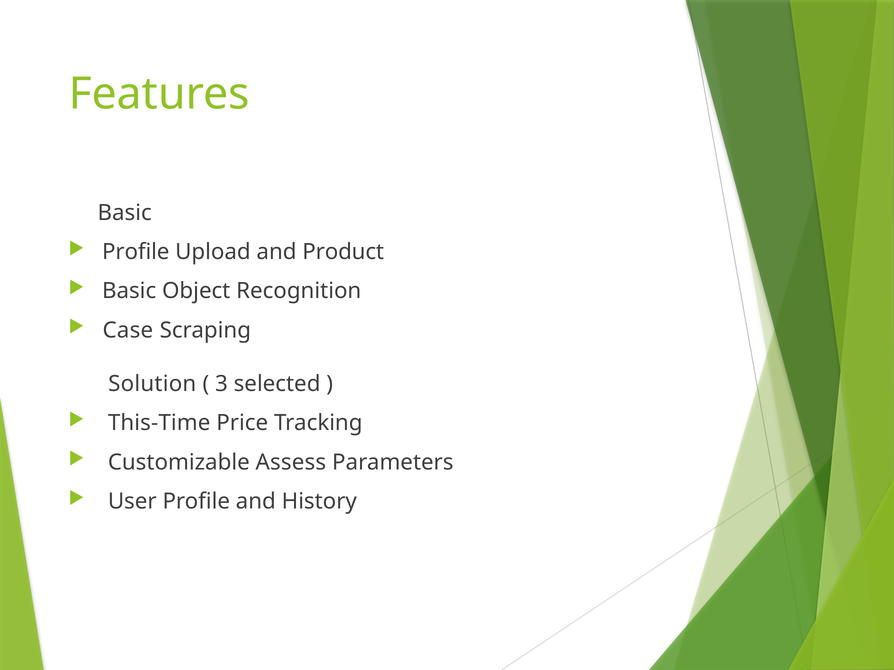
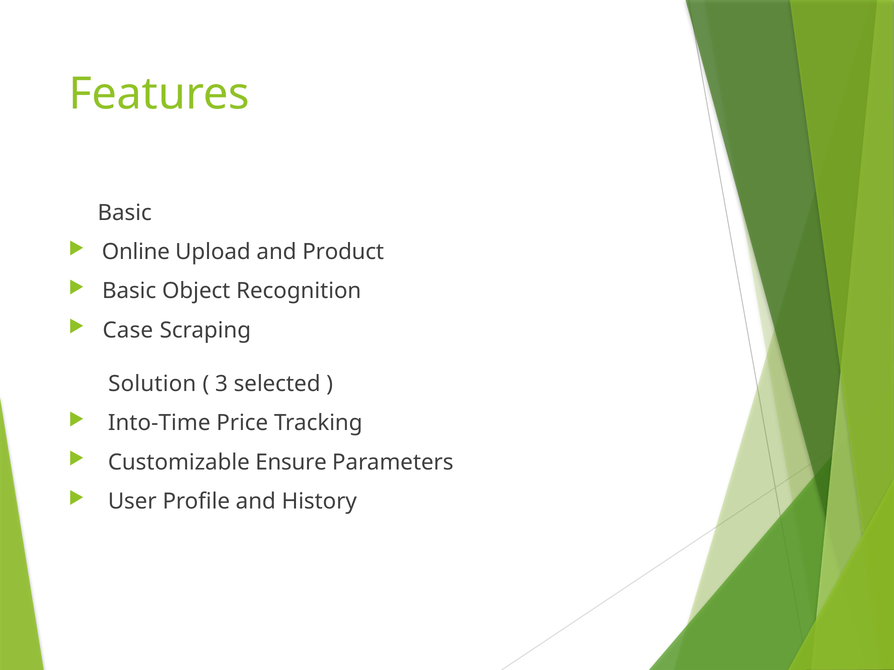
Profile at (136, 252): Profile -> Online
This-Time: This-Time -> Into-Time
Assess: Assess -> Ensure
